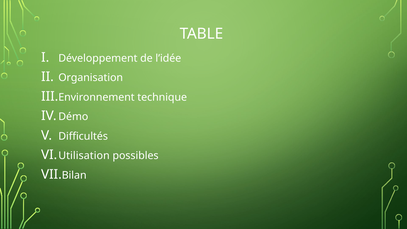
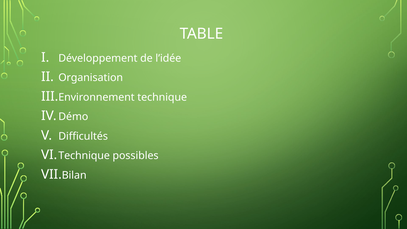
Utilisation at (84, 156): Utilisation -> Technique
